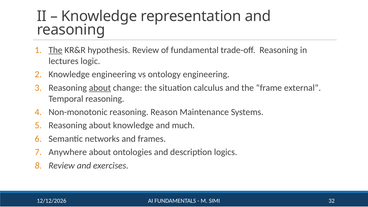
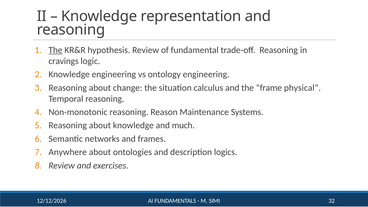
lectures: lectures -> cravings
about at (100, 88) underline: present -> none
external: external -> physical
